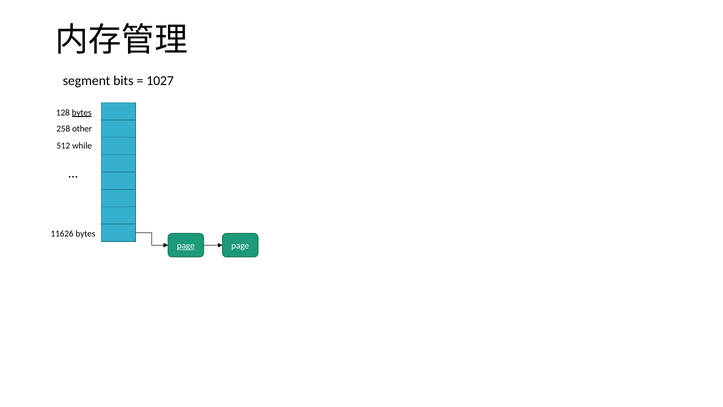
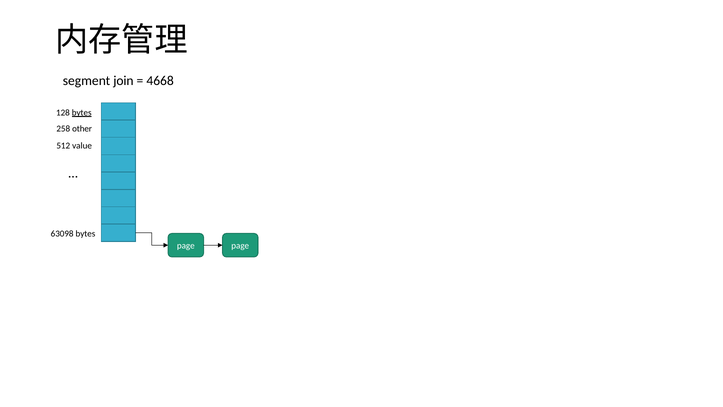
bits: bits -> join
1027: 1027 -> 4668
while: while -> value
11626: 11626 -> 63098
page at (186, 246) underline: present -> none
